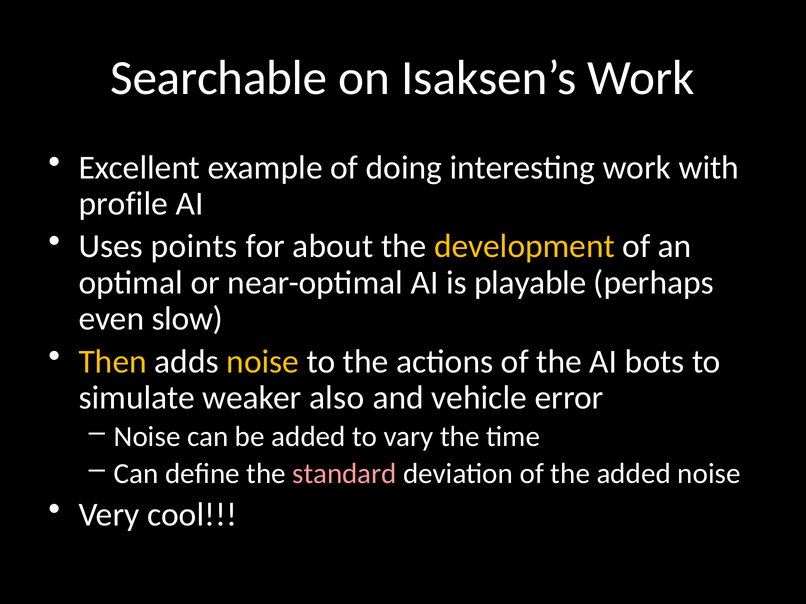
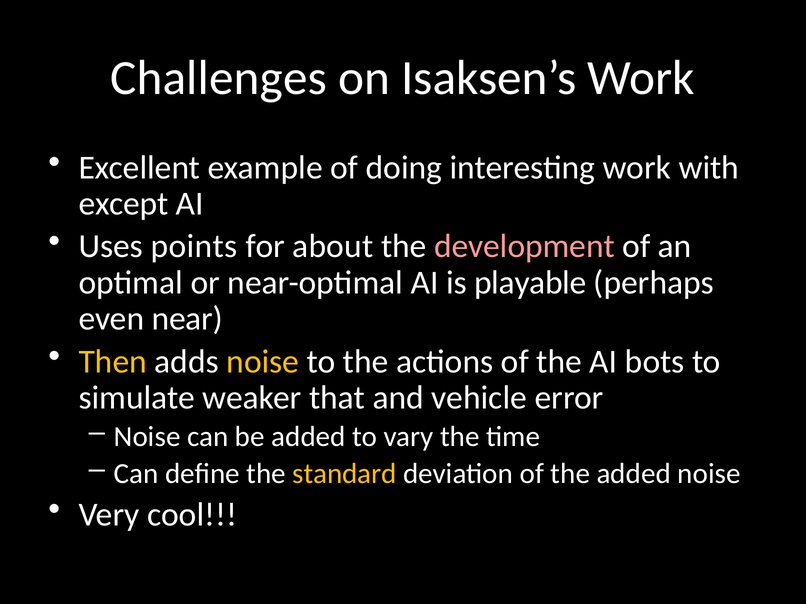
Searchable: Searchable -> Challenges
profile: profile -> except
development colour: yellow -> pink
slow: slow -> near
also: also -> that
standard colour: pink -> yellow
